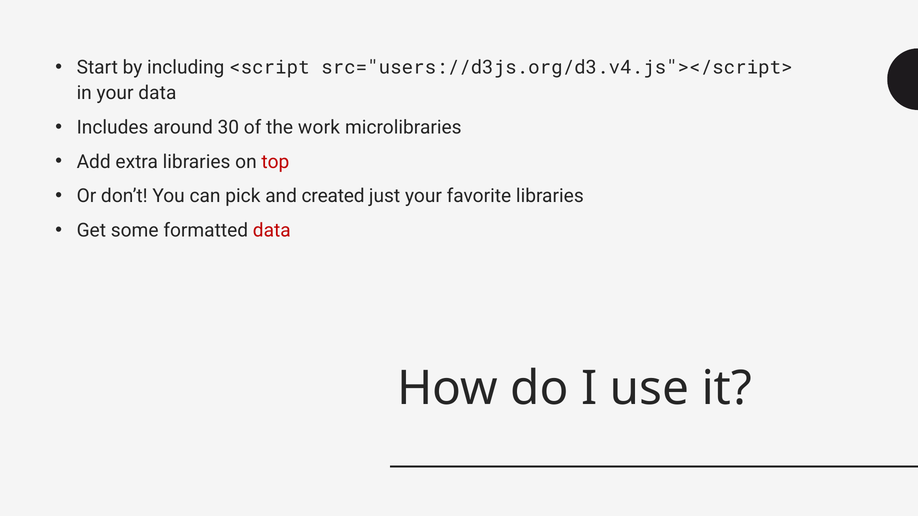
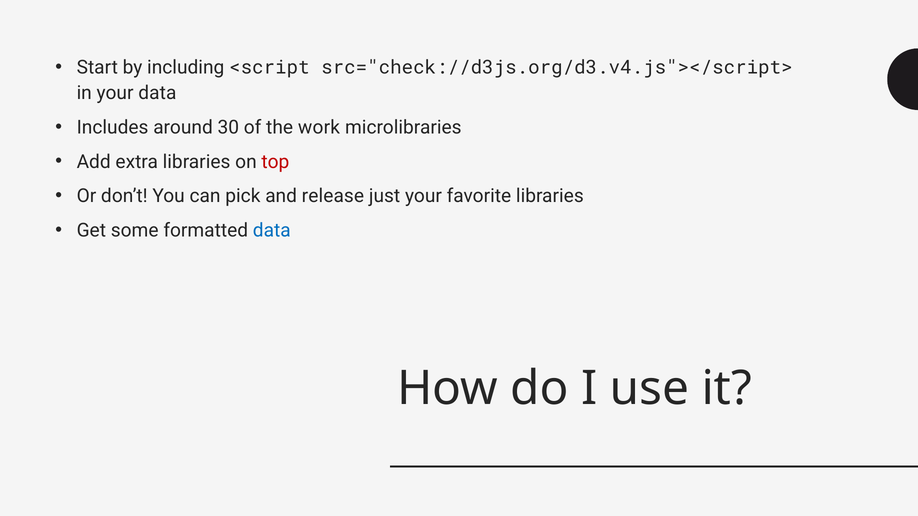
src="users://d3js.org/d3.v4.js"></script>: src="users://d3js.org/d3.v4.js"></script> -> src="check://d3js.org/d3.v4.js"></script>
created: created -> release
data at (272, 231) colour: red -> blue
